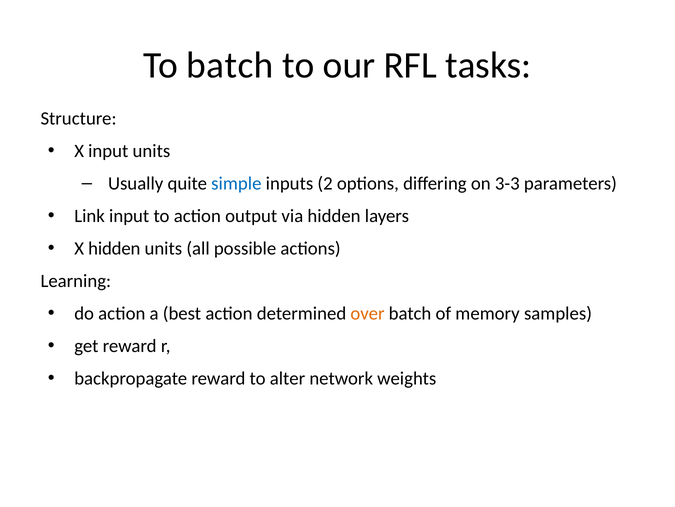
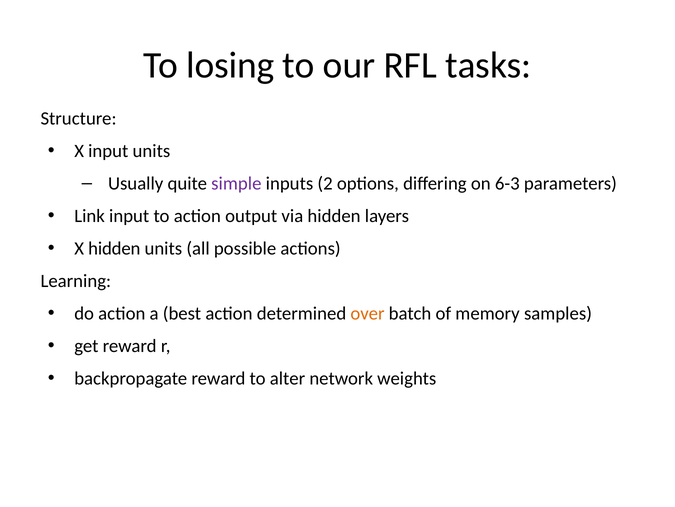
To batch: batch -> losing
simple colour: blue -> purple
3-3: 3-3 -> 6-3
